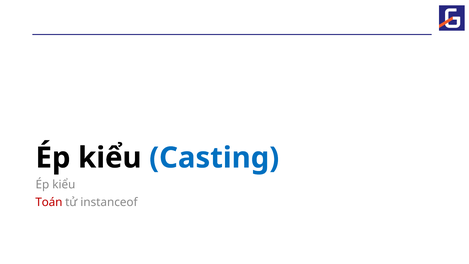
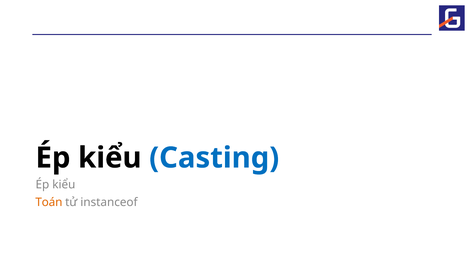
Toán colour: red -> orange
